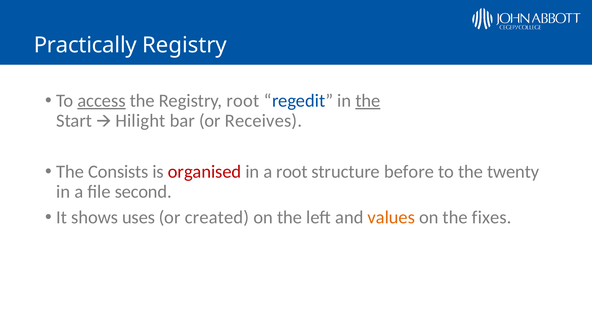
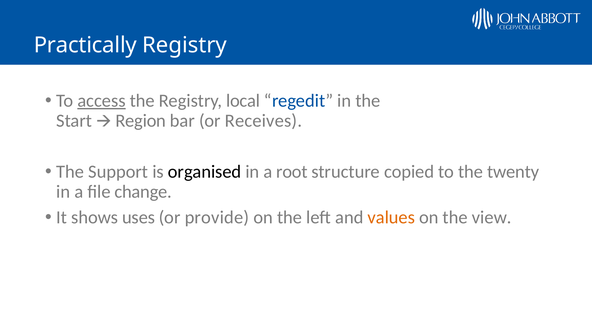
Registry root: root -> local
the at (368, 101) underline: present -> none
Hilight: Hilight -> Region
Consists: Consists -> Support
organised colour: red -> black
before: before -> copied
second: second -> change
created: created -> provide
fixes: fixes -> view
